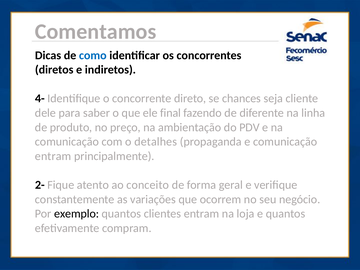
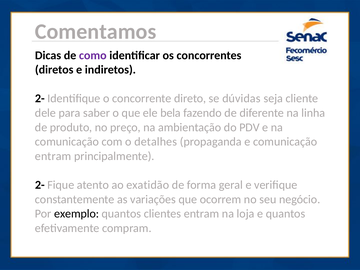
como colour: blue -> purple
4- at (40, 99): 4- -> 2-
chances: chances -> dúvidas
final: final -> bela
conceito: conceito -> exatidão
